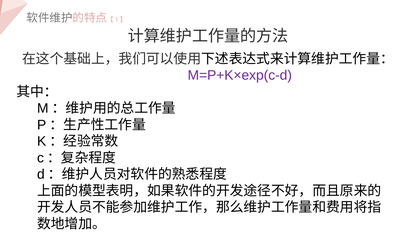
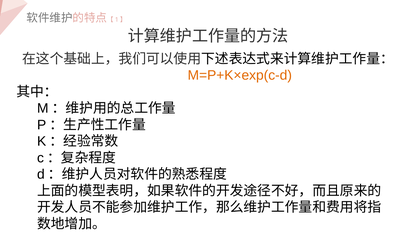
M=P+K×exp(c-d colour: purple -> orange
